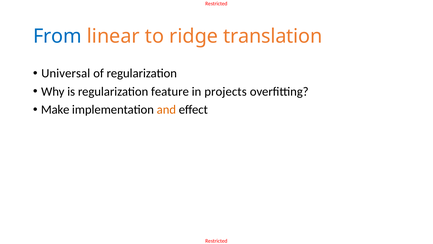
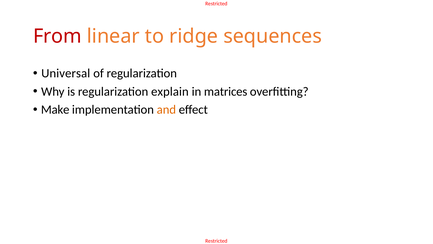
From colour: blue -> red
translation: translation -> sequences
feature: feature -> explain
projects: projects -> matrices
